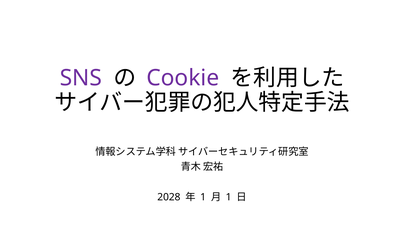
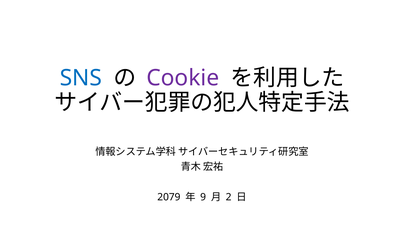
SNS colour: purple -> blue
2028: 2028 -> 2079
1 at (203, 197): 1 -> 9
1 at (229, 197): 1 -> 2
